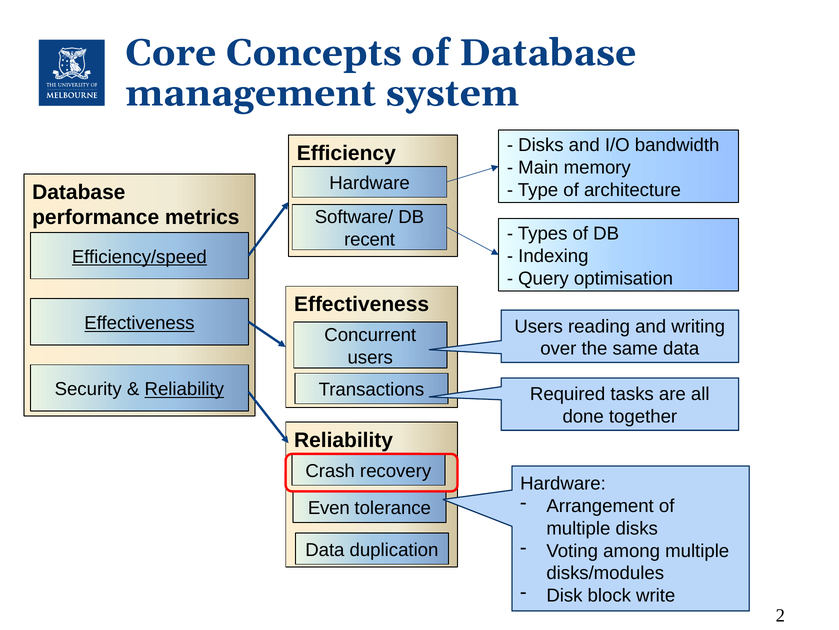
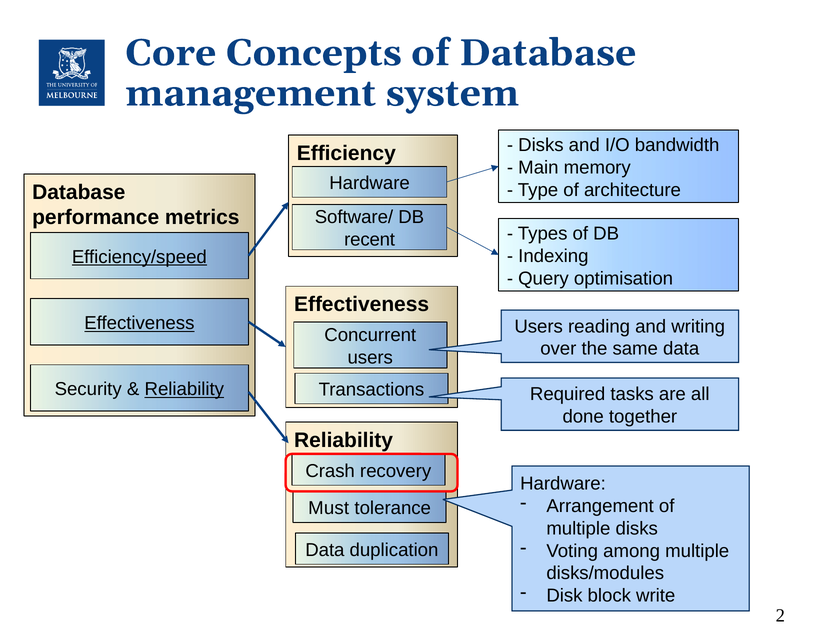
Even: Even -> Must
